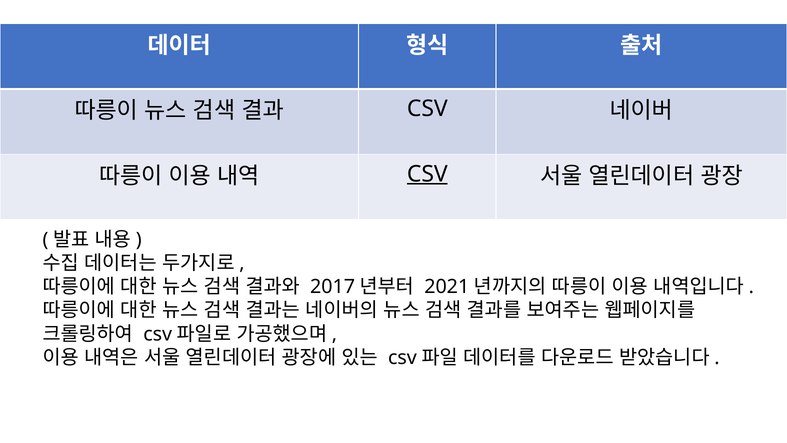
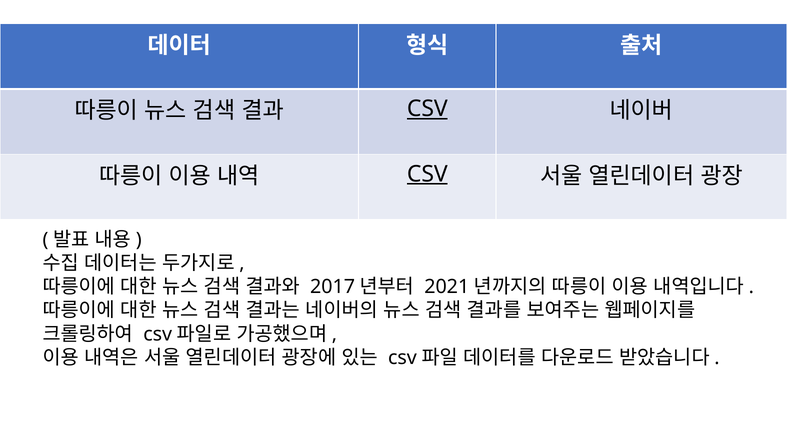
CSV at (427, 109) underline: none -> present
